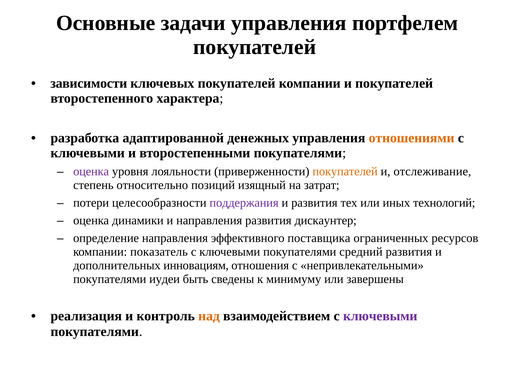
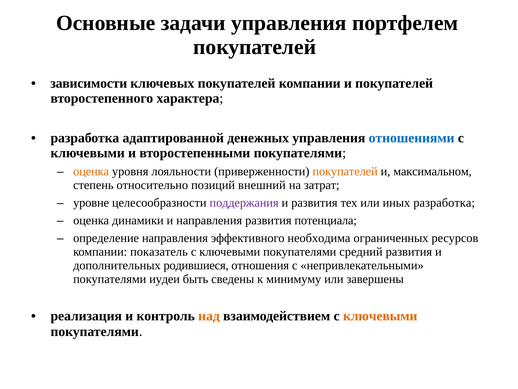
отношениями colour: orange -> blue
оценка at (91, 171) colour: purple -> orange
отслеживание: отслеживание -> максимальном
изящный: изящный -> внешний
потери: потери -> уровне
иных технологий: технологий -> разработка
дискаунтер: дискаунтер -> потенциала
поставщика: поставщика -> необходима
инновациям: инновациям -> родившиеся
ключевыми at (380, 315) colour: purple -> orange
